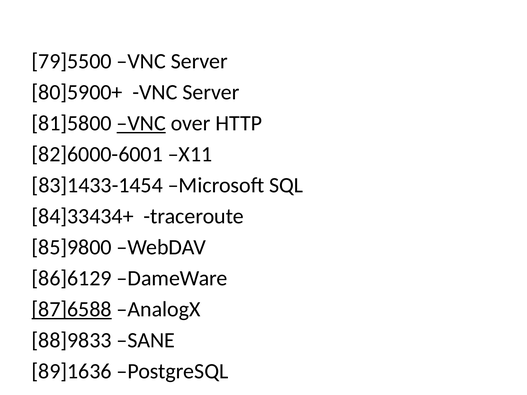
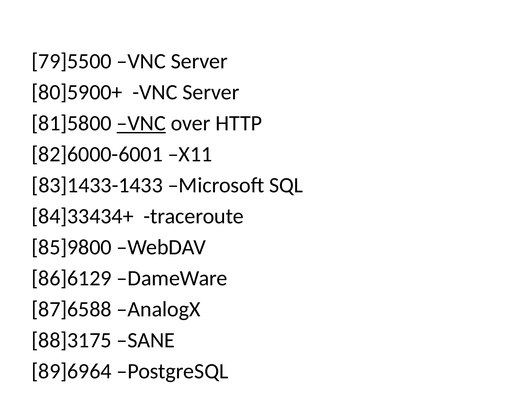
83]1433-1454: 83]1433-1454 -> 83]1433-1433
87]6588 underline: present -> none
88]9833: 88]9833 -> 88]3175
89]1636: 89]1636 -> 89]6964
